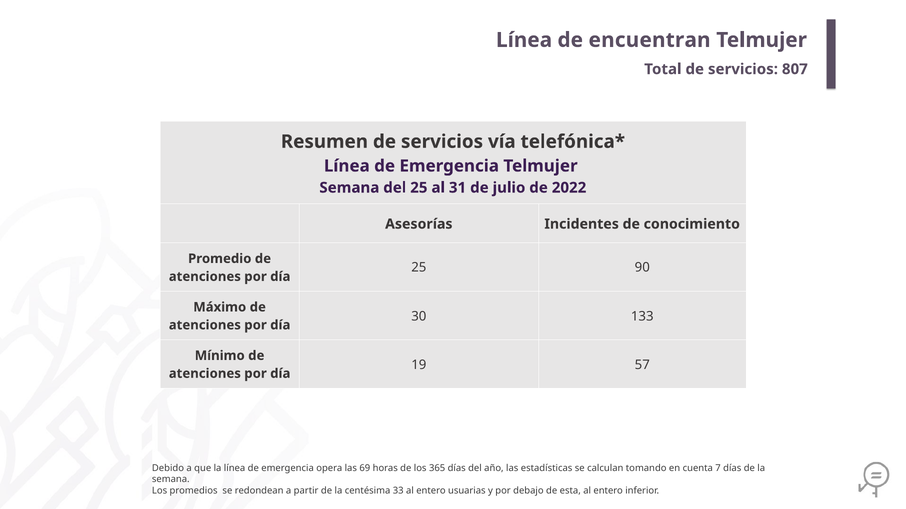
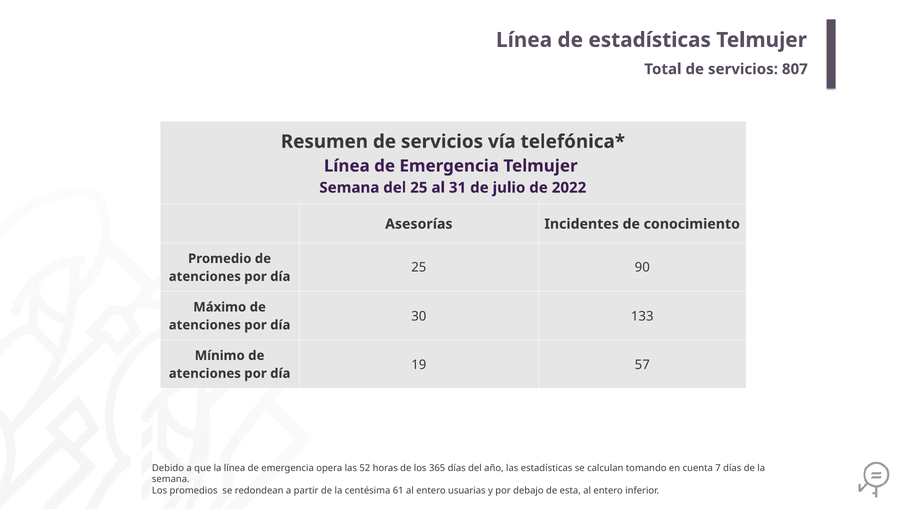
de encuentran: encuentran -> estadísticas
69: 69 -> 52
33: 33 -> 61
